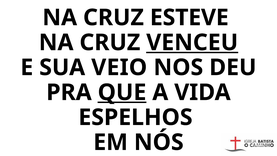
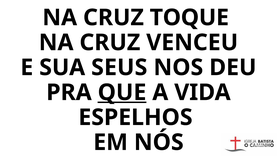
ESTEVE: ESTEVE -> TOQUE
VENCEU underline: present -> none
VEIO: VEIO -> SEUS
